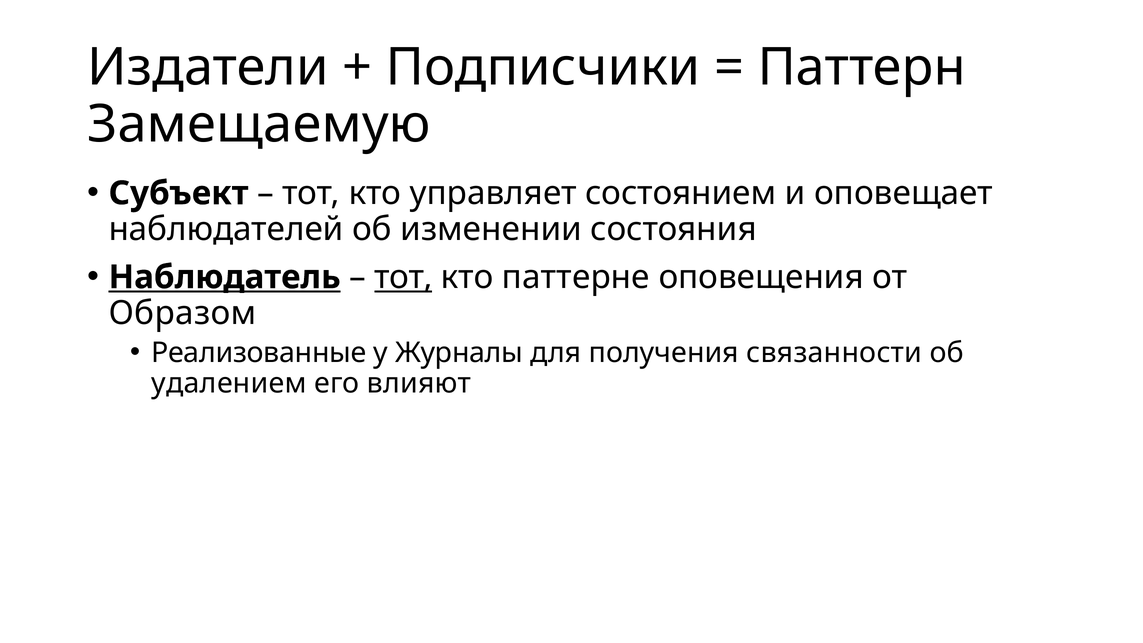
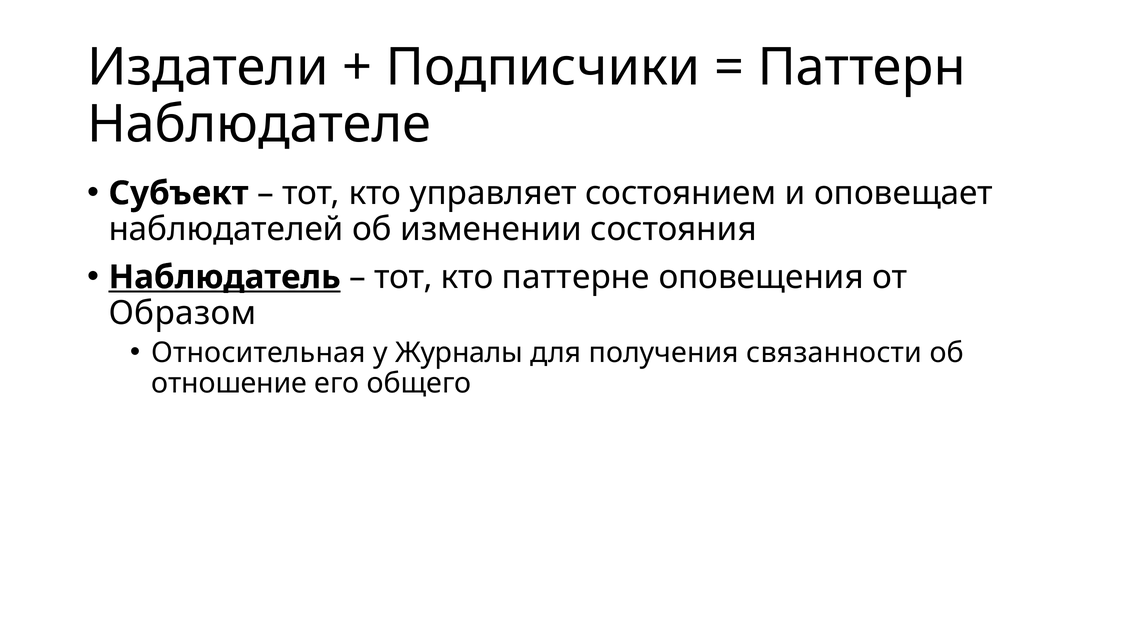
Замещаемую: Замещаемую -> Наблюдателе
тот at (403, 277) underline: present -> none
Реализованные: Реализованные -> Относительная
удалением: удалением -> отношение
влияют: влияют -> общего
